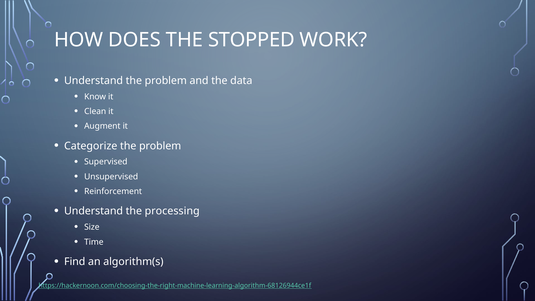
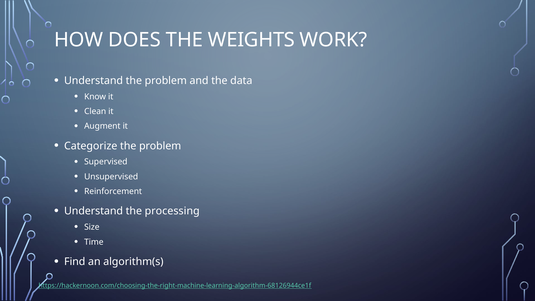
STOPPED: STOPPED -> WEIGHTS
